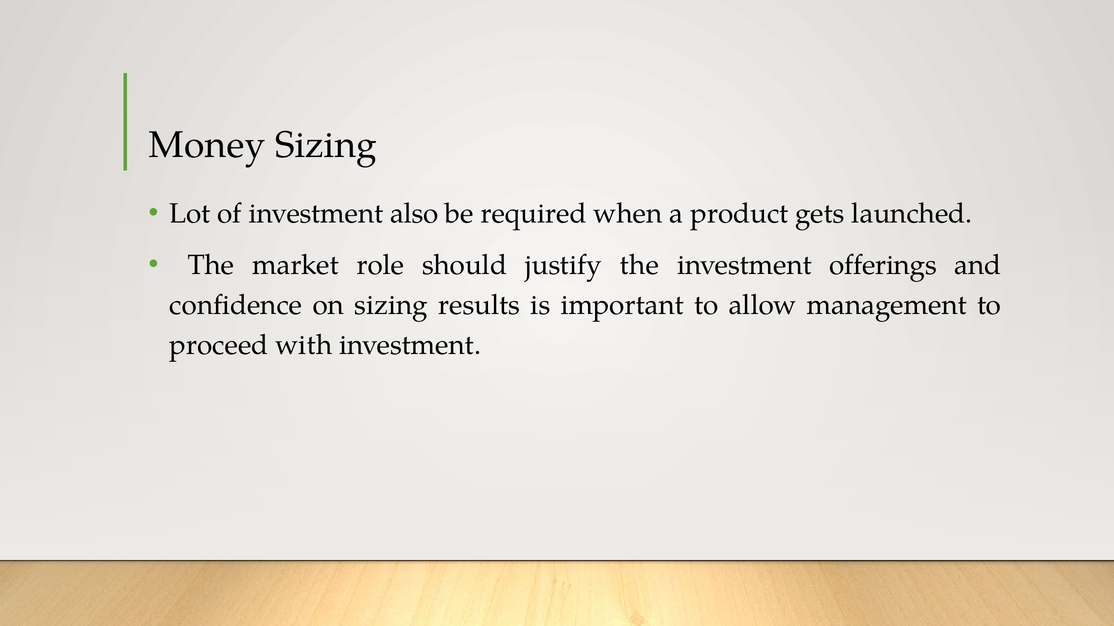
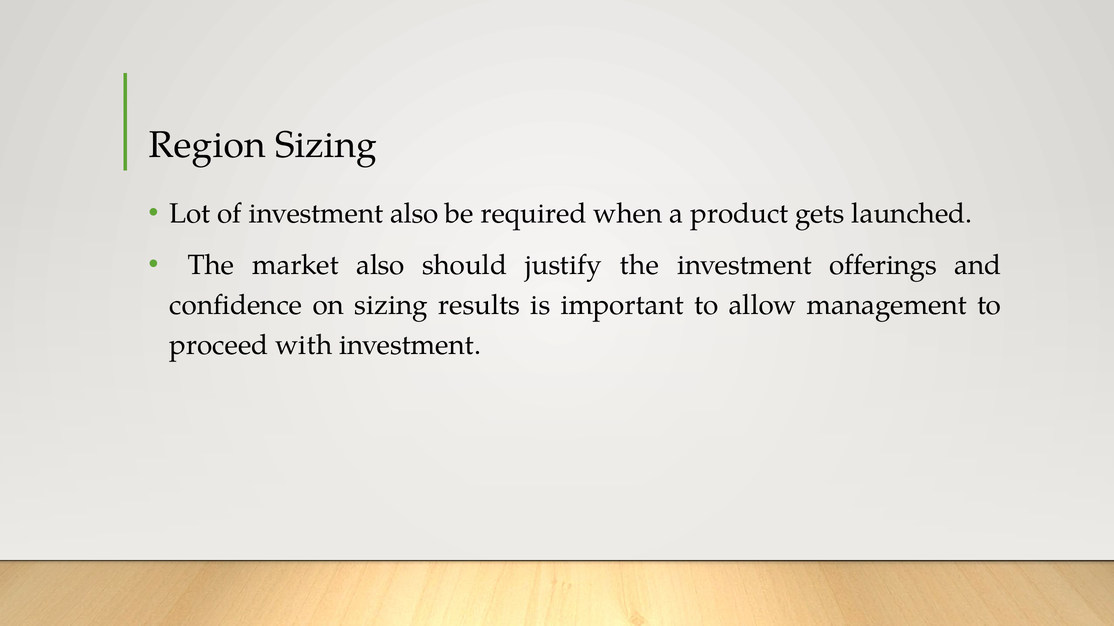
Money: Money -> Region
market role: role -> also
